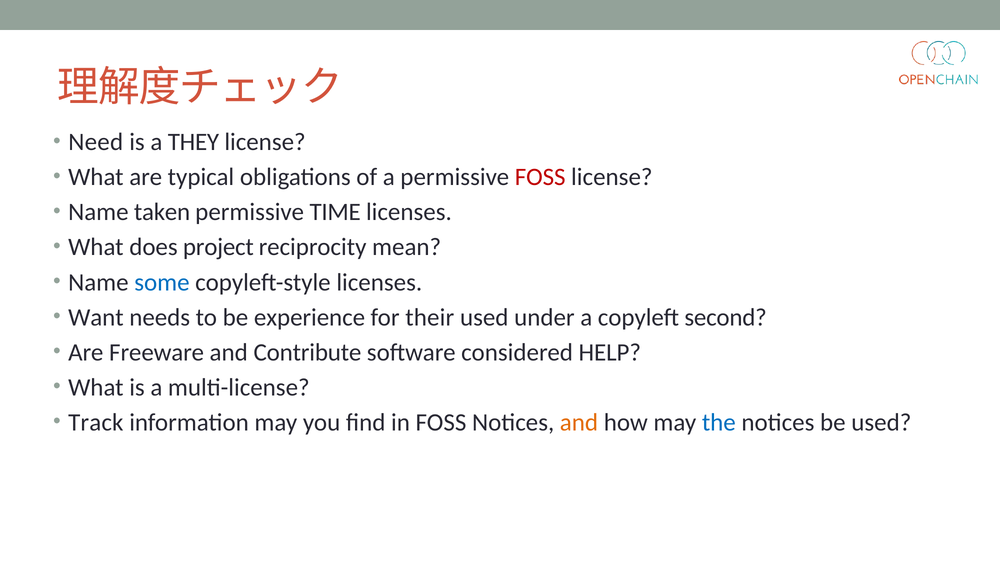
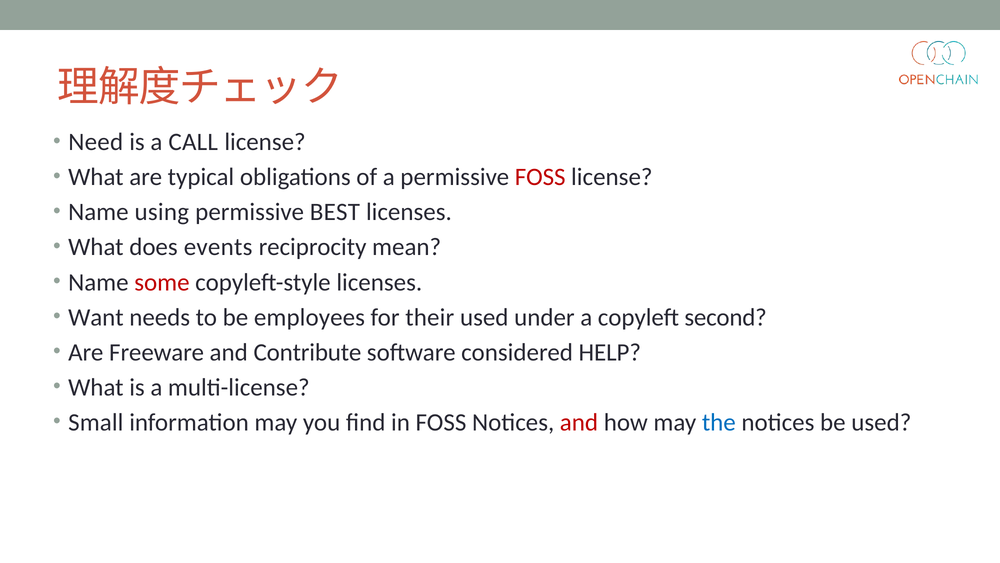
THEY: THEY -> CALL
taken: taken -> using
TIME: TIME -> BEST
project: project -> events
some colour: blue -> red
experience: experience -> employees
Track: Track -> Small
and at (579, 422) colour: orange -> red
